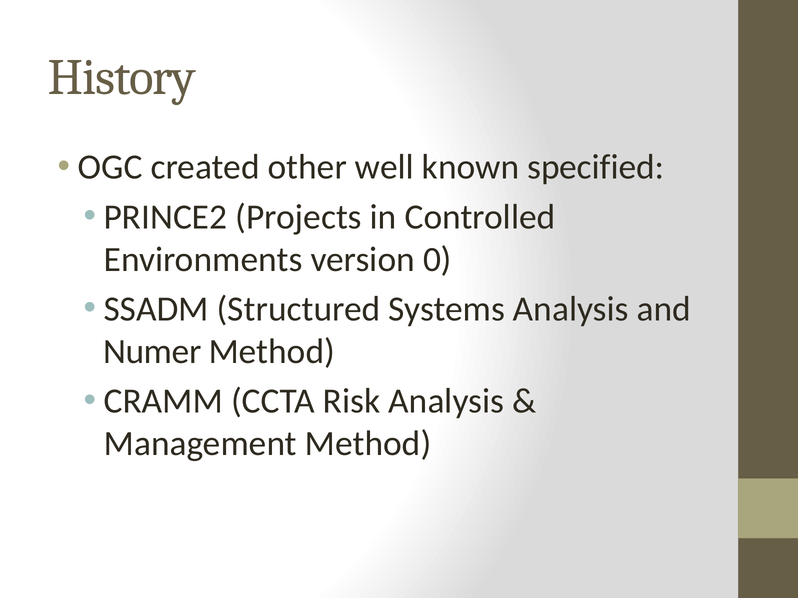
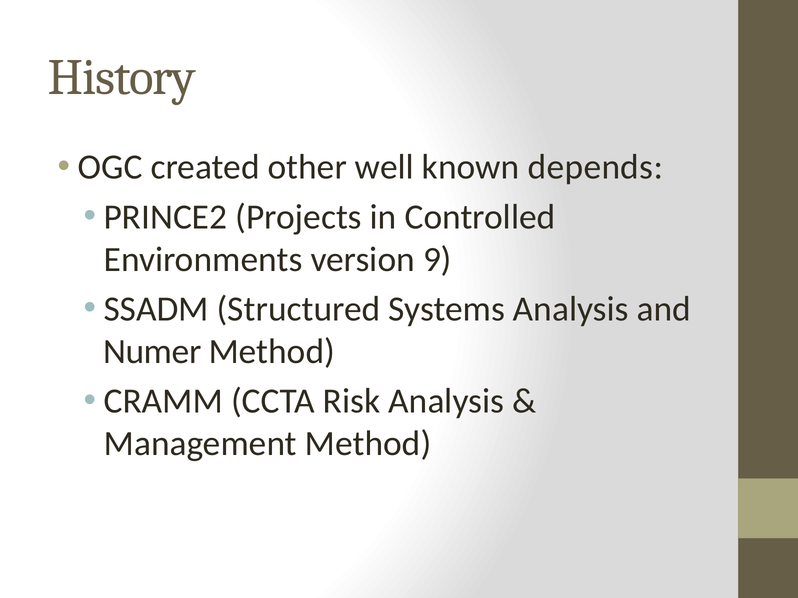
specified: specified -> depends
0: 0 -> 9
